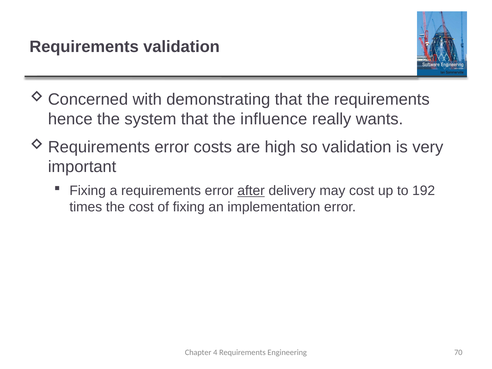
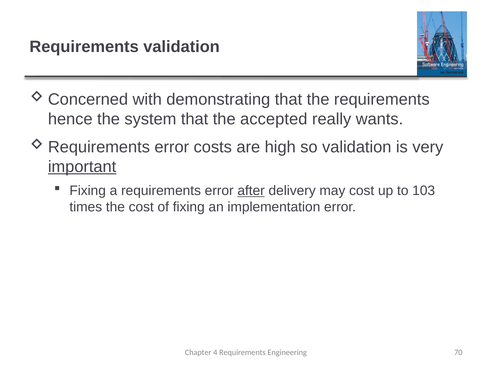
influence: influence -> accepted
important underline: none -> present
192: 192 -> 103
